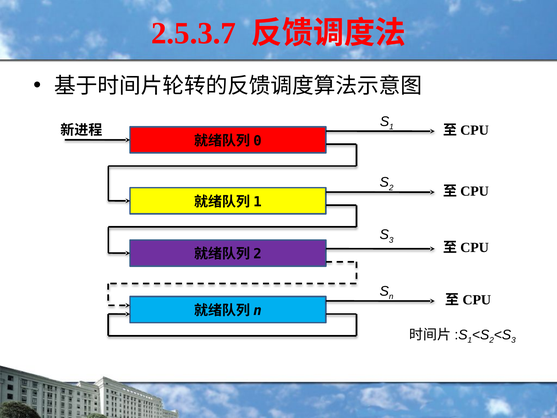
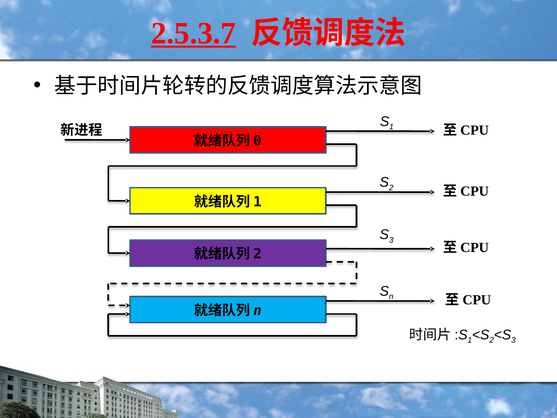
2.5.3.7 underline: none -> present
